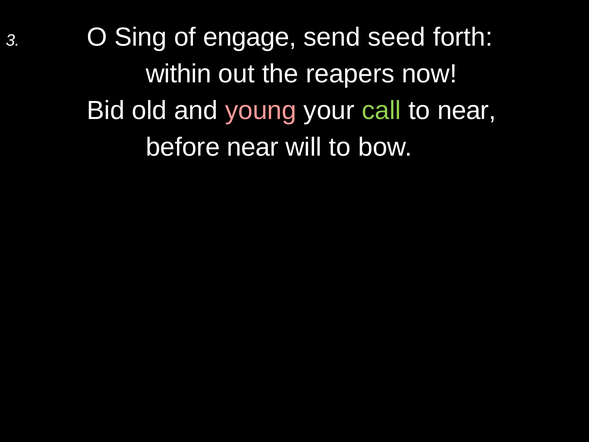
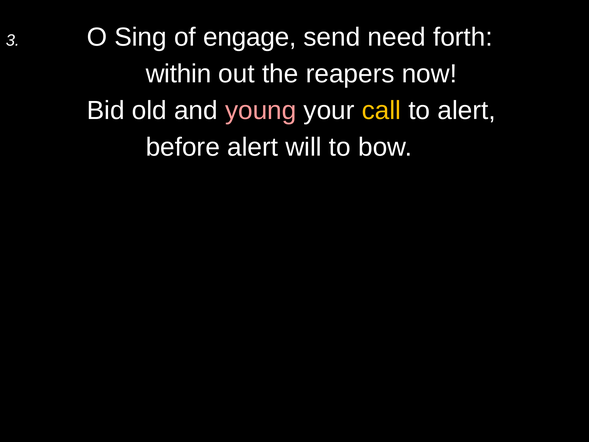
seed: seed -> need
call colour: light green -> yellow
to near: near -> alert
before near: near -> alert
